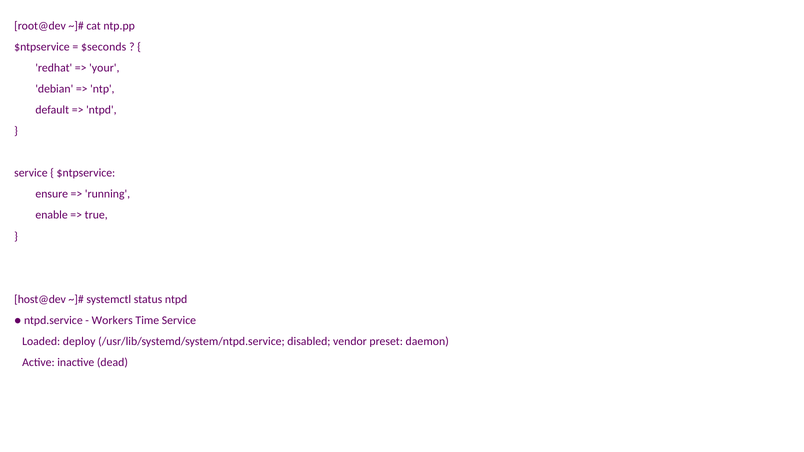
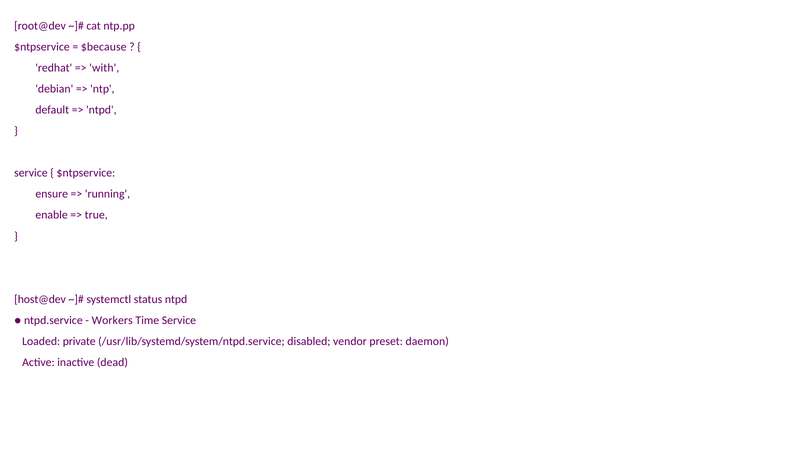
$seconds: $seconds -> $because
your: your -> with
deploy: deploy -> private
